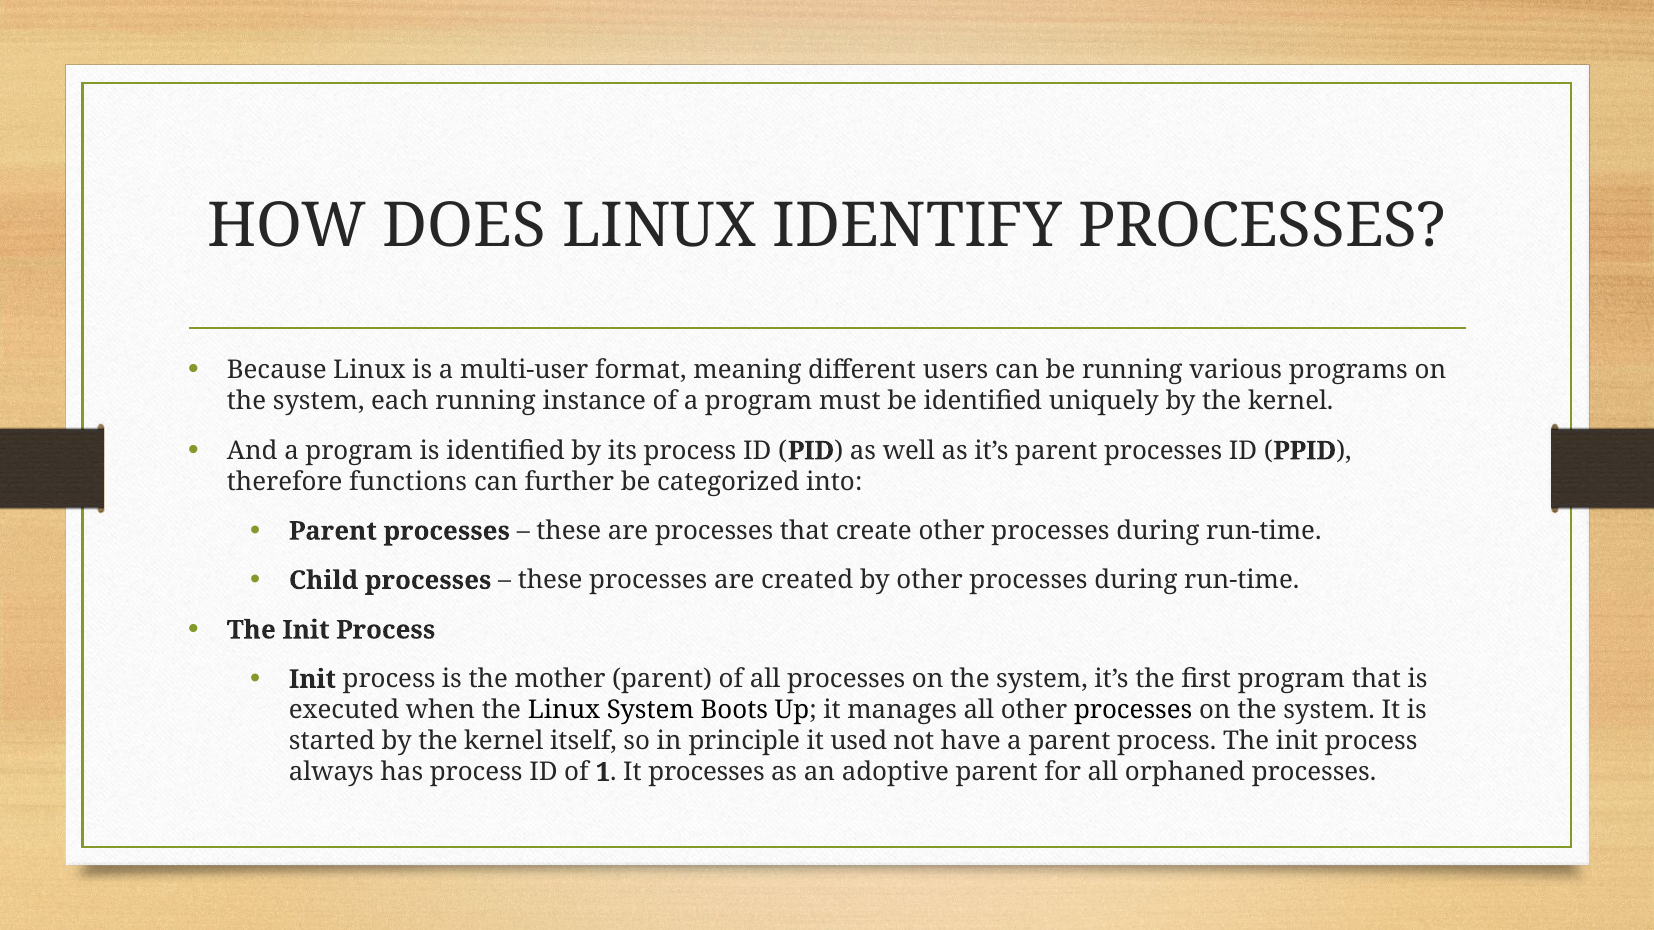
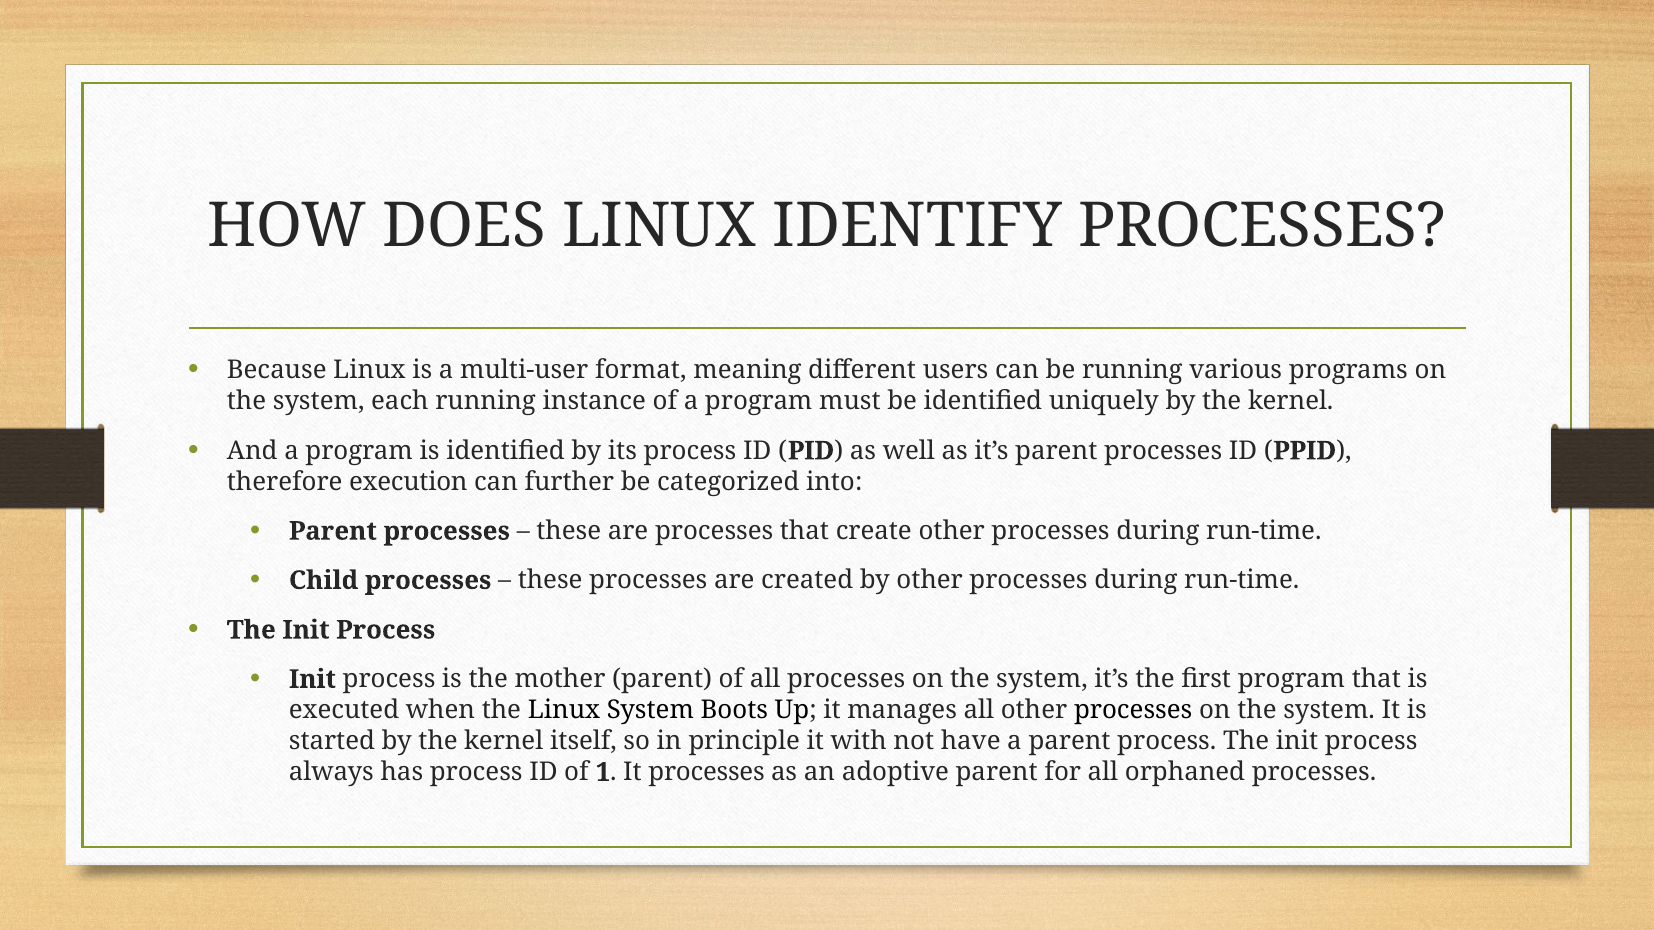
functions: functions -> execution
used: used -> with
